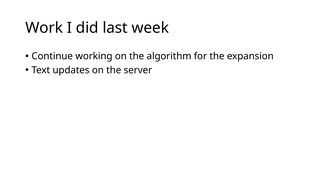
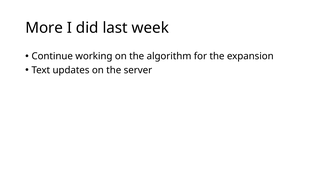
Work: Work -> More
